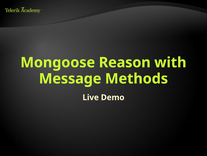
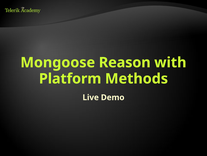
Message: Message -> Platform
